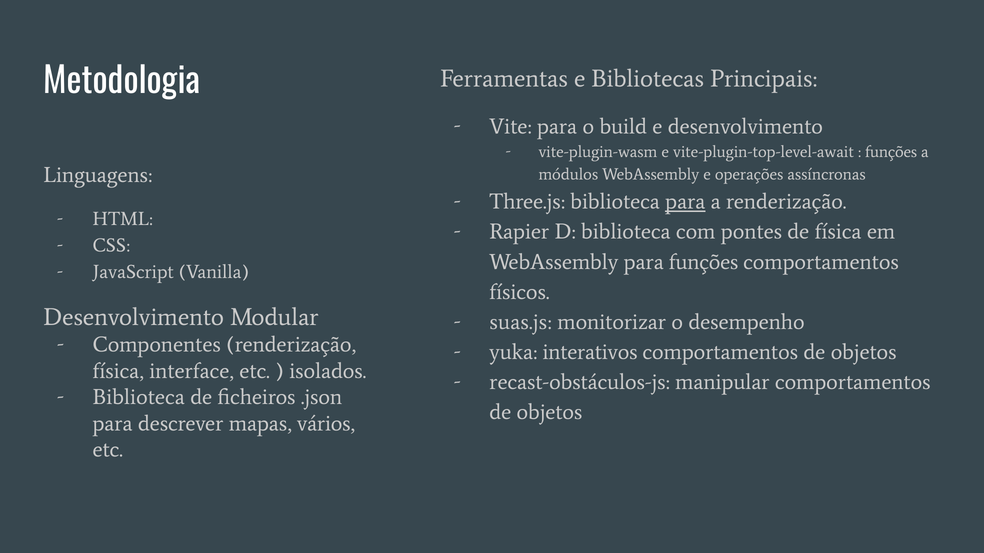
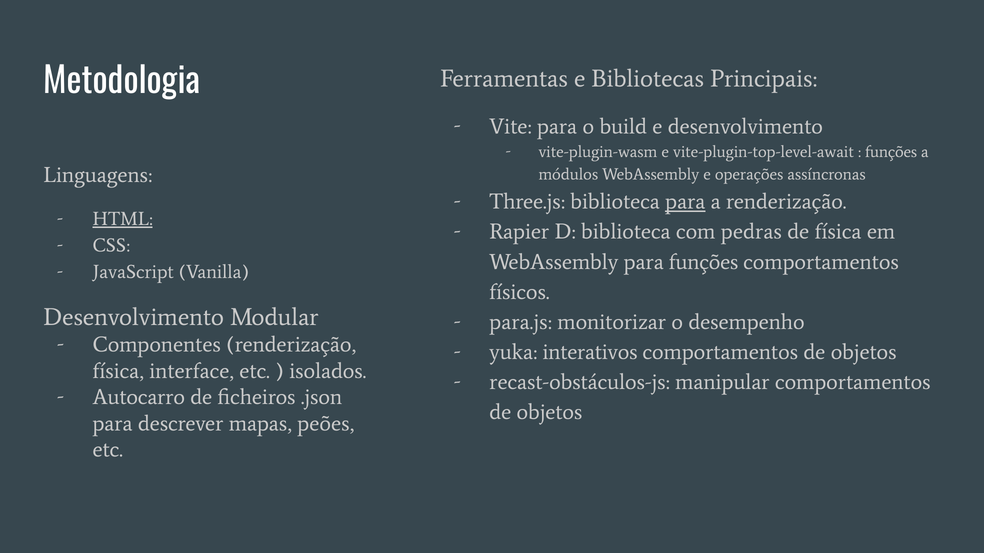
HTML underline: none -> present
pontes: pontes -> pedras
suas.js: suas.js -> para.js
Biblioteca at (139, 397): Biblioteca -> Autocarro
vários: vários -> peões
